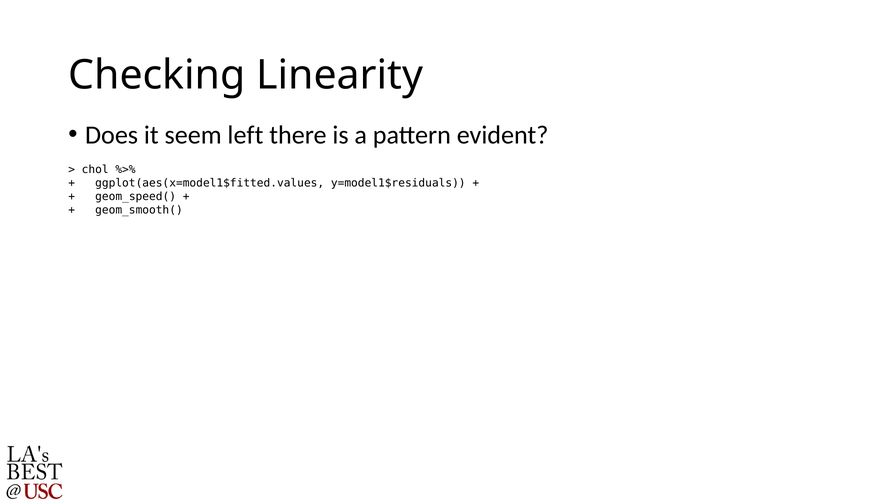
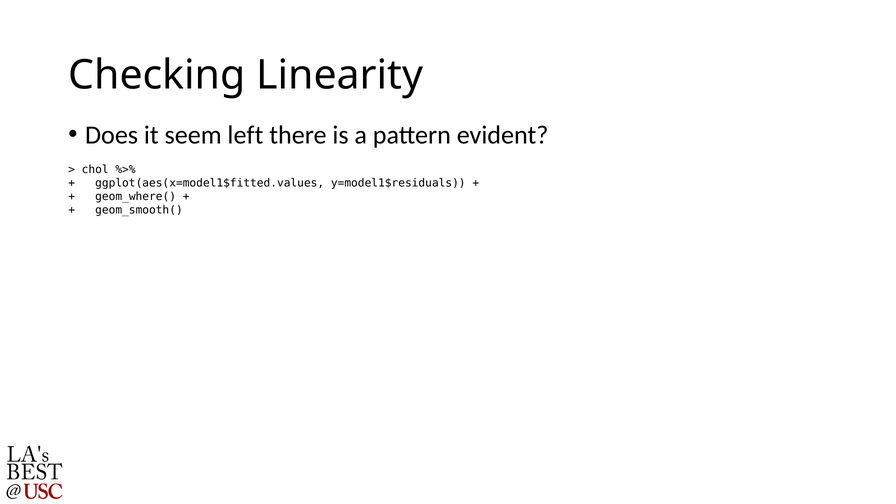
geom_speed(: geom_speed( -> geom_where(
